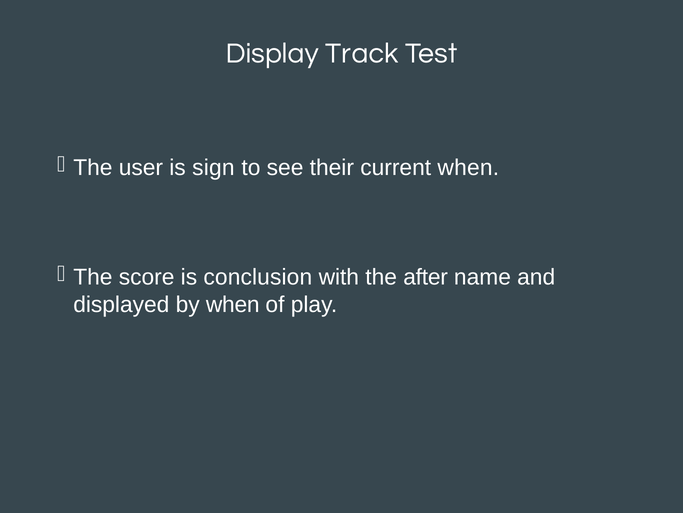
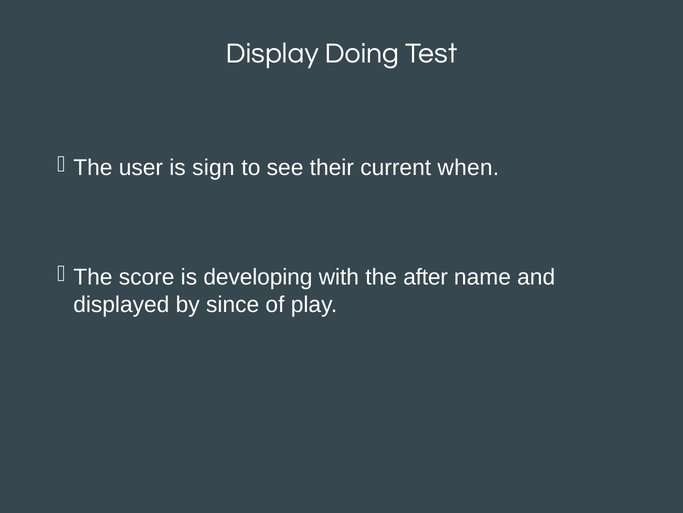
Track: Track -> Doing
conclusion: conclusion -> developing
by when: when -> since
